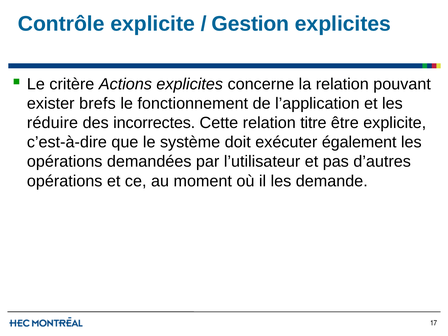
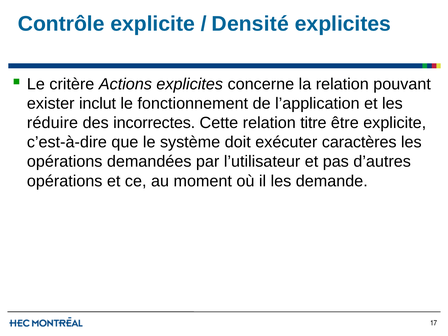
Gestion: Gestion -> Densité
brefs: brefs -> inclut
également: également -> caractères
